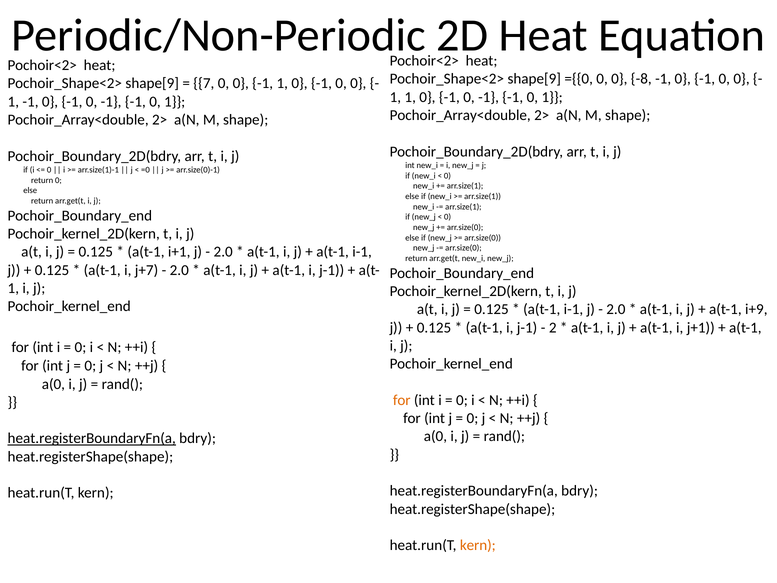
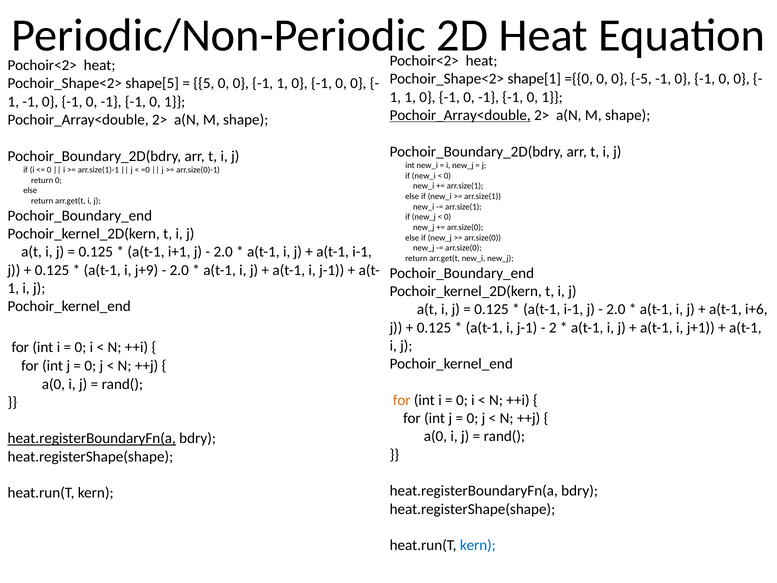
shape[9 at (534, 79): shape[9 -> shape[1
-8: -8 -> -5
shape[9 at (152, 83): shape[9 -> shape[5
7: 7 -> 5
Pochoir_Array<double at (460, 115) underline: none -> present
j+7: j+7 -> j+9
i+9: i+9 -> i+6
kern at (478, 545) colour: orange -> blue
